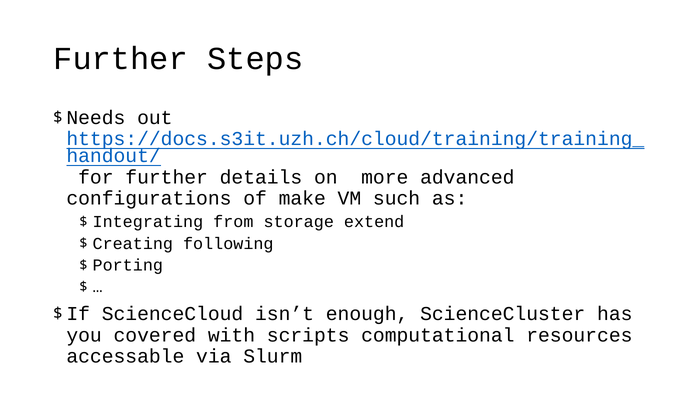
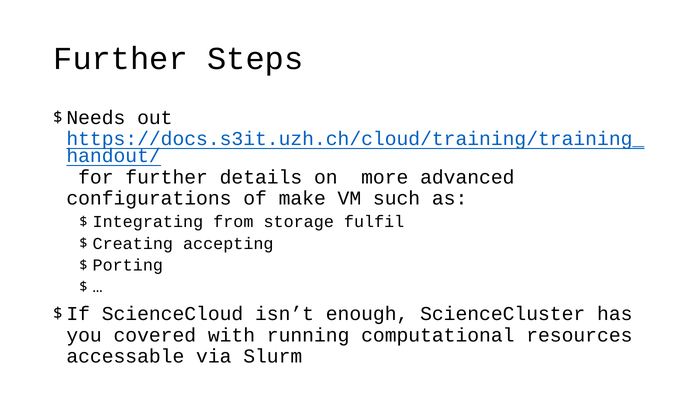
extend: extend -> fulfil
following: following -> accepting
scripts: scripts -> running
